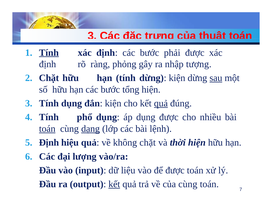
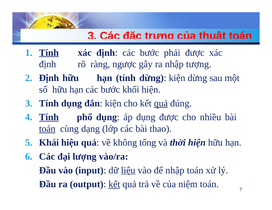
phỏng: phỏng -> ngược
Chặt at (49, 78): Chặt -> Định
sau underline: present -> none
tổng: tổng -> khối
Tính at (49, 117) underline: none -> present
dạng underline: present -> none
lệnh: lệnh -> thao
Định at (49, 143): Định -> Khái
không chặt: chặt -> tổng
liệu underline: none -> present
để được: được -> nhập
của cùng: cùng -> niệm
